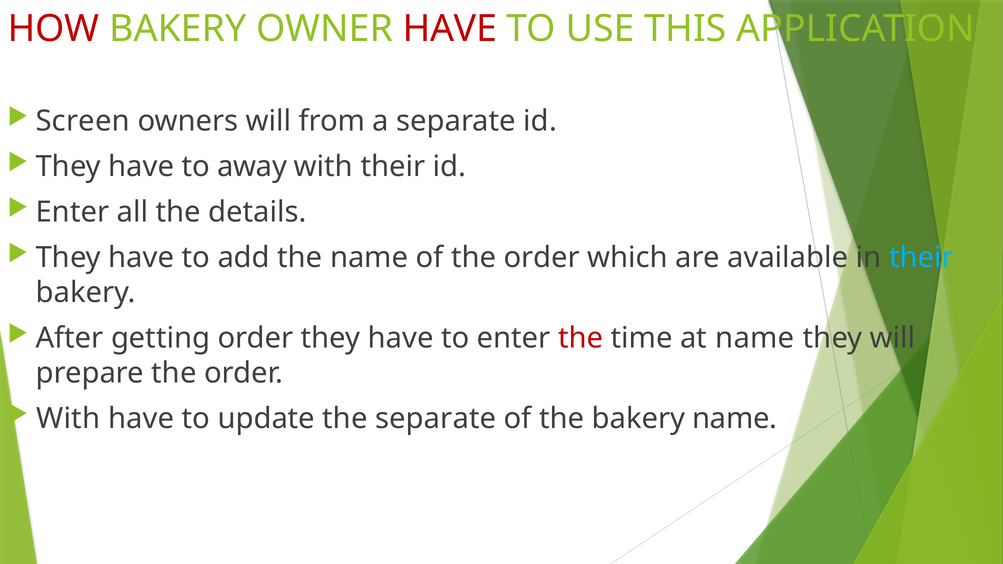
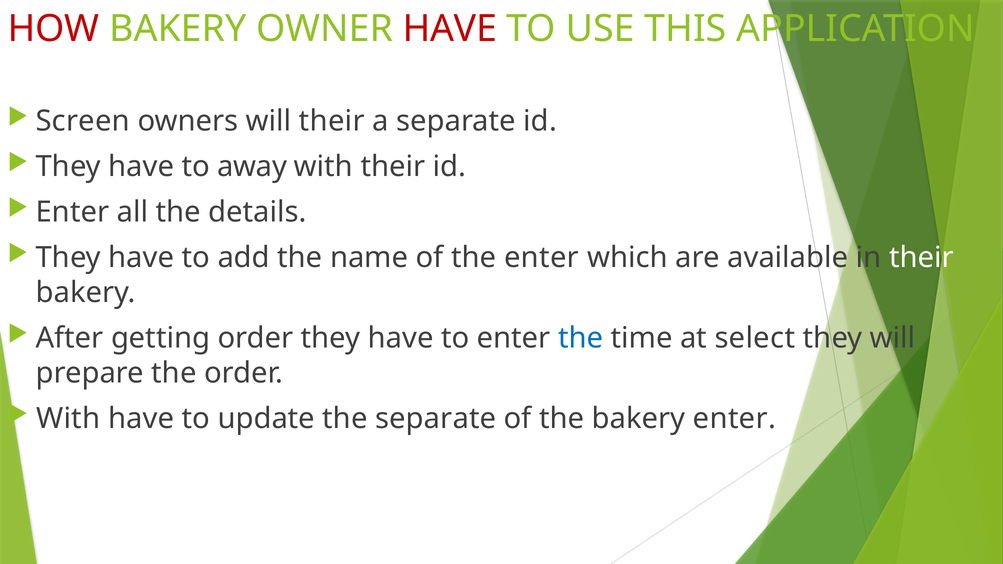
will from: from -> their
of the order: order -> enter
their at (921, 258) colour: light blue -> white
the at (581, 338) colour: red -> blue
at name: name -> select
bakery name: name -> enter
